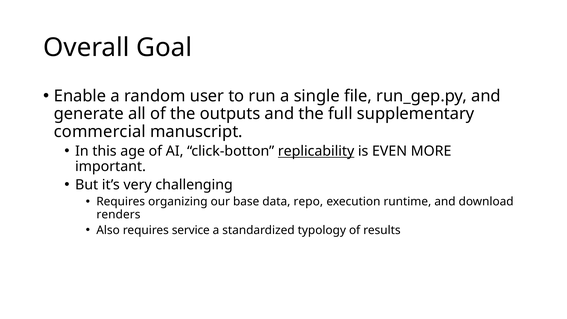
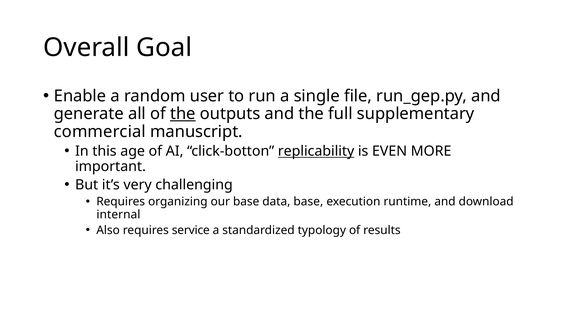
the at (183, 114) underline: none -> present
data repo: repo -> base
renders: renders -> internal
